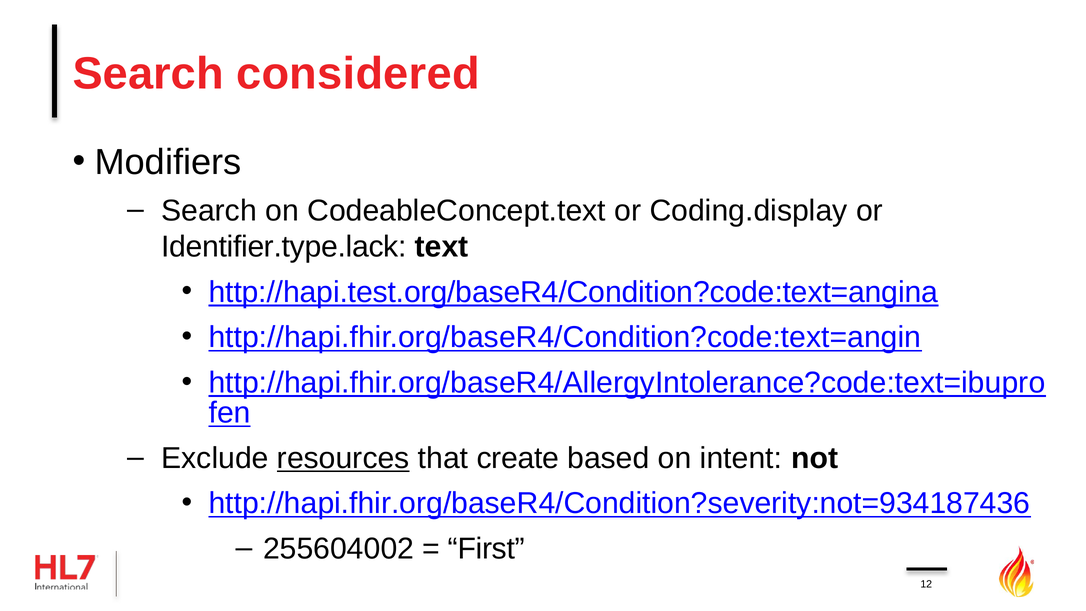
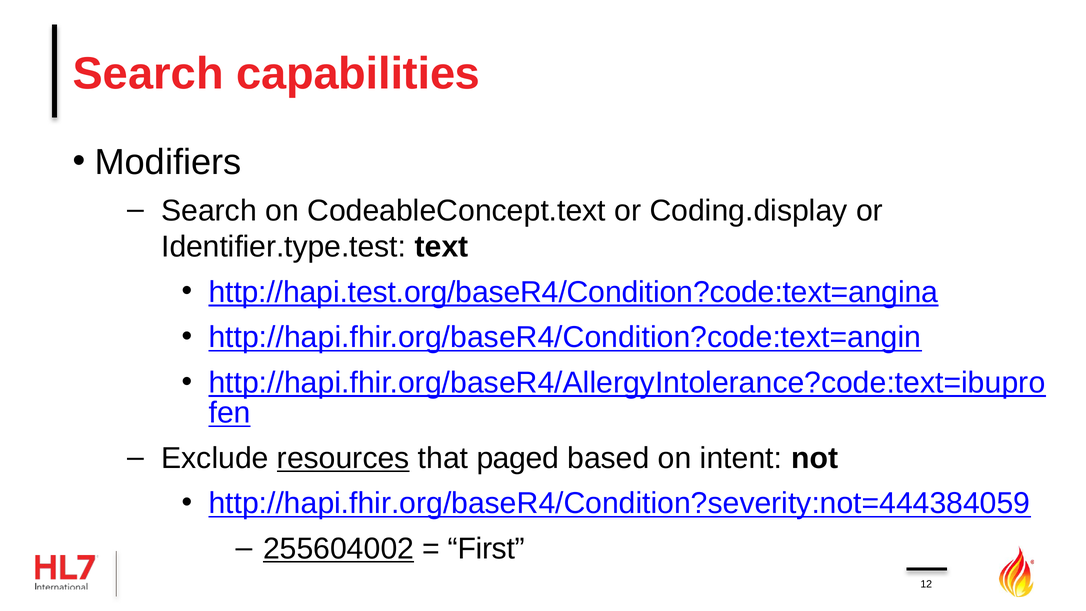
considered: considered -> capabilities
Identifier.type.lack: Identifier.type.lack -> Identifier.type.test
create: create -> paged
http://hapi.fhir.org/baseR4/Condition?severity:not=934187436: http://hapi.fhir.org/baseR4/Condition?severity:not=934187436 -> http://hapi.fhir.org/baseR4/Condition?severity:not=444384059
255604002 underline: none -> present
